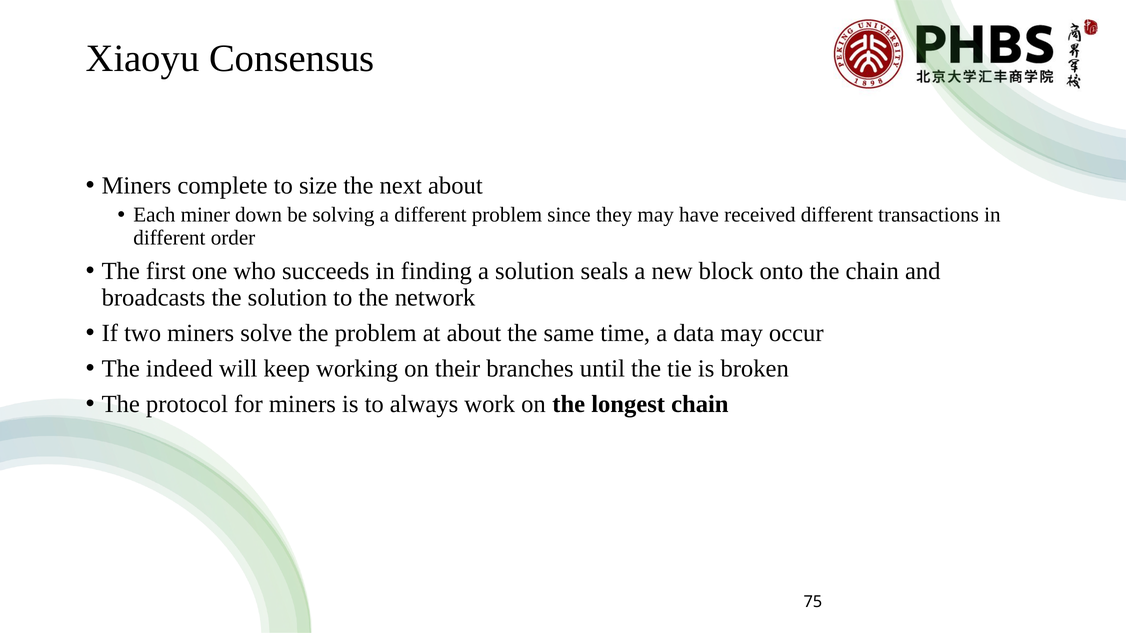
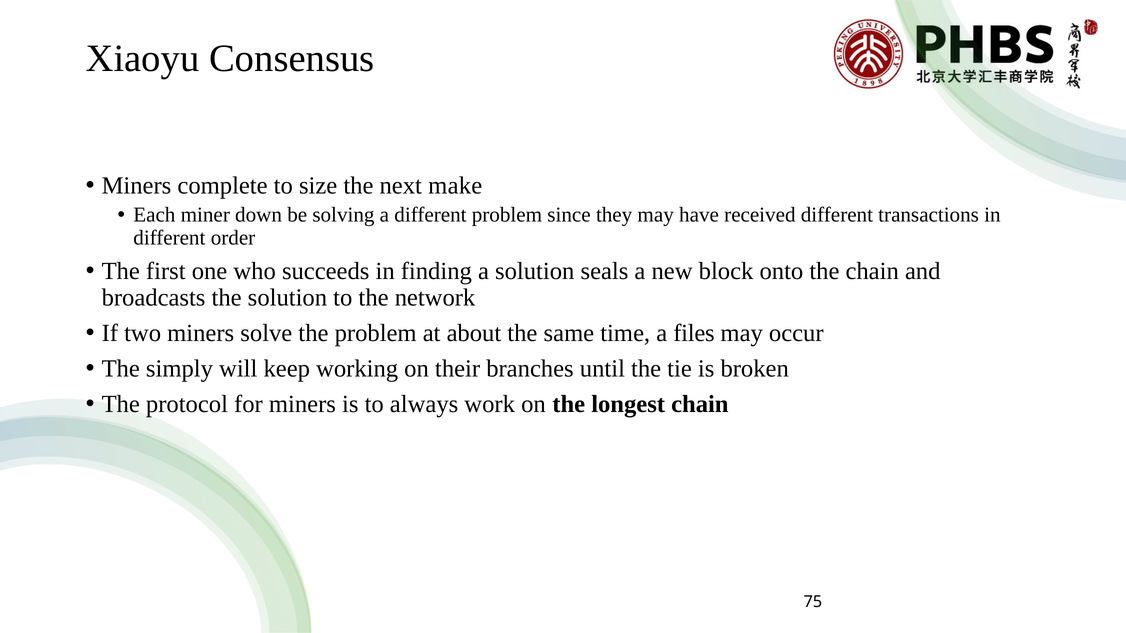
next about: about -> make
data: data -> files
indeed: indeed -> simply
